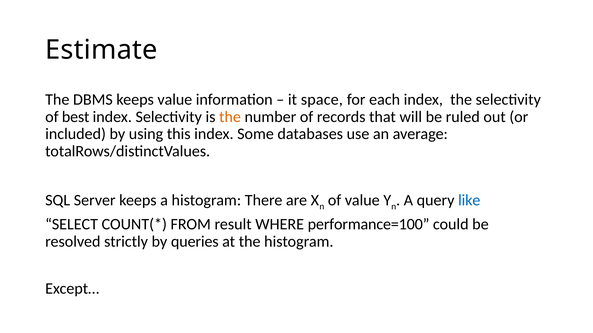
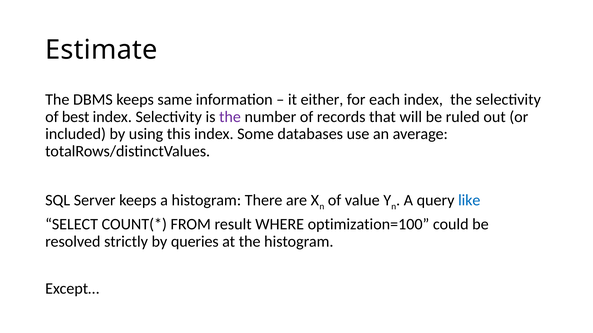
keeps value: value -> same
space: space -> either
the at (230, 117) colour: orange -> purple
performance=100: performance=100 -> optimization=100
